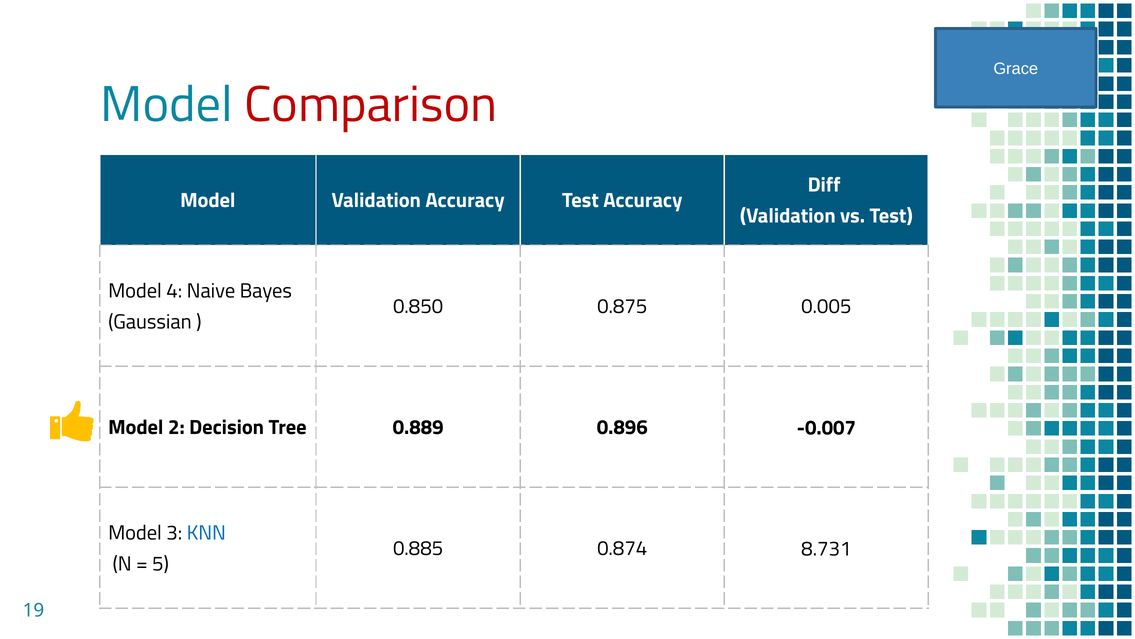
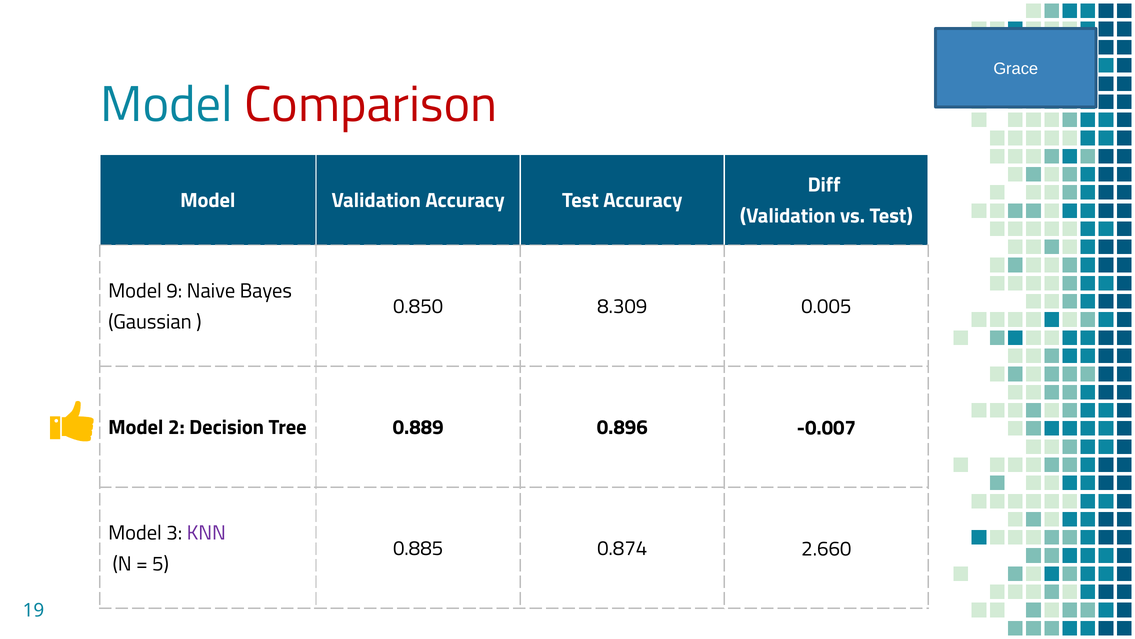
4: 4 -> 9
0.875: 0.875 -> 8.309
KNN colour: blue -> purple
8.731: 8.731 -> 2.660
